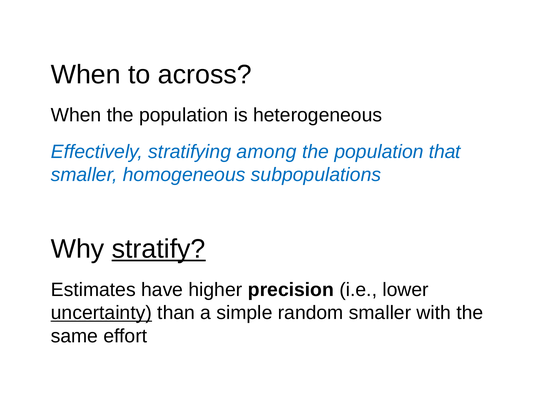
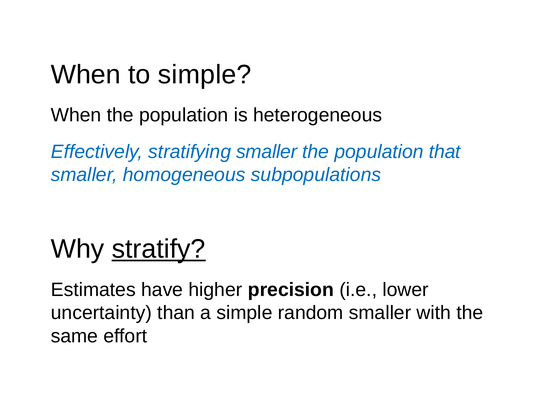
to across: across -> simple
stratifying among: among -> smaller
uncertainty underline: present -> none
